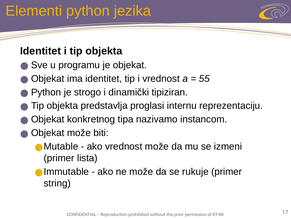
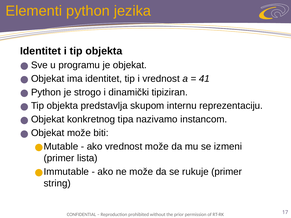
55: 55 -> 41
proglasi: proglasi -> skupom
